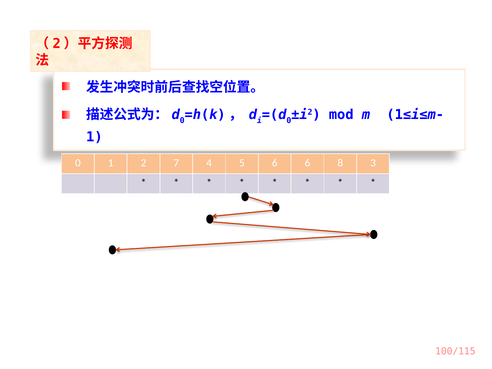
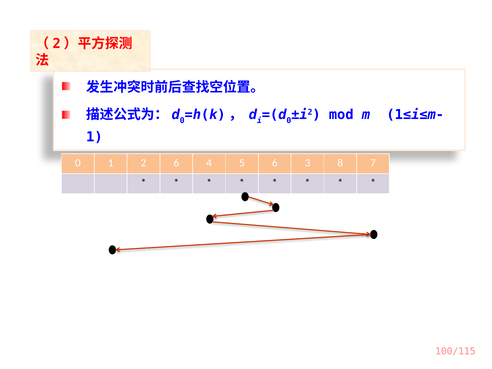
2 7: 7 -> 6
6 6: 6 -> 3
3: 3 -> 7
